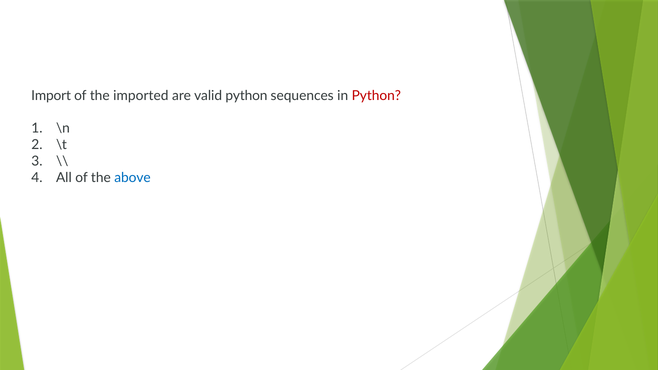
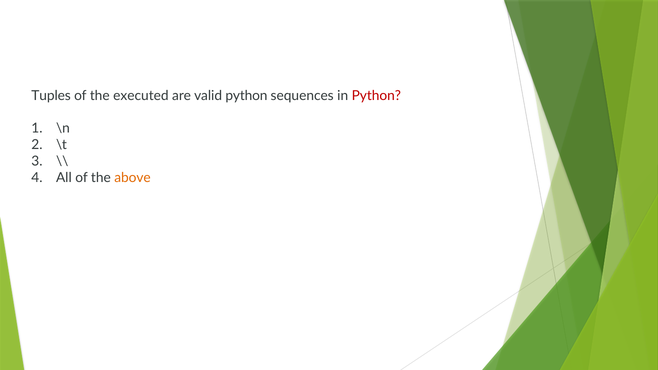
Import: Import -> Tuples
imported: imported -> executed
above colour: blue -> orange
